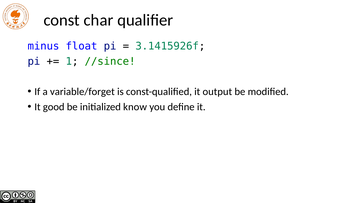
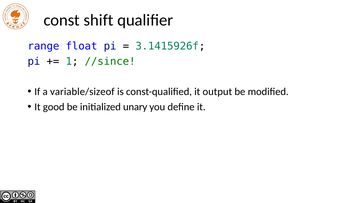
char: char -> shift
minus: minus -> range
variable/forget: variable/forget -> variable/sizeof
know: know -> unary
